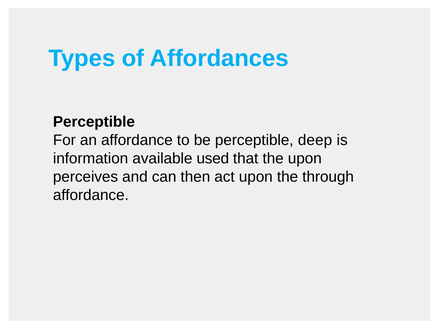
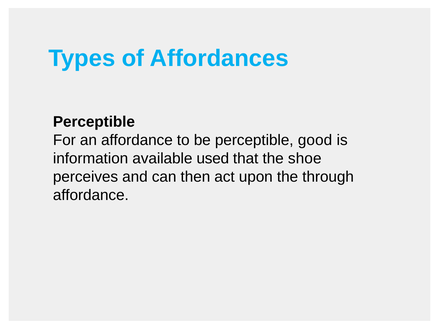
deep: deep -> good
the upon: upon -> shoe
